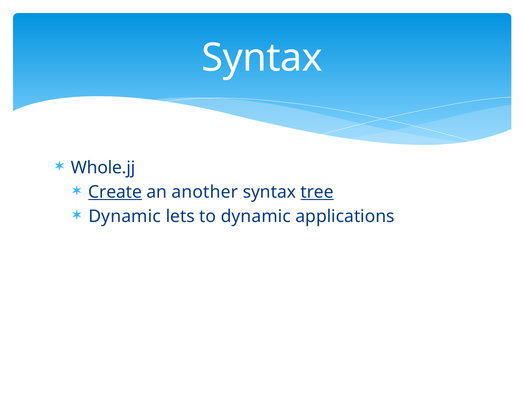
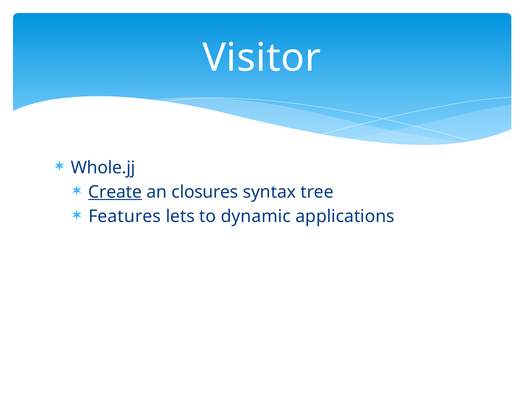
Syntax at (262, 58): Syntax -> Visitor
another: another -> closures
tree underline: present -> none
Dynamic at (125, 217): Dynamic -> Features
